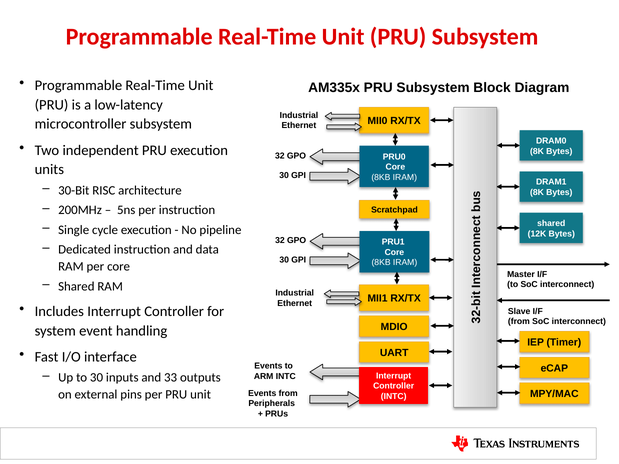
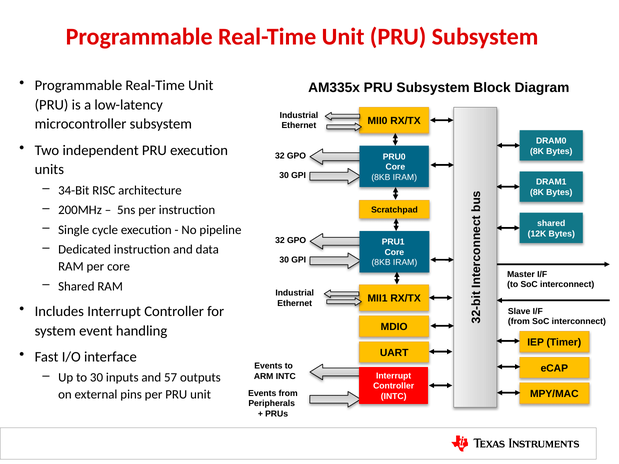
30-Bit: 30-Bit -> 34-Bit
33: 33 -> 57
